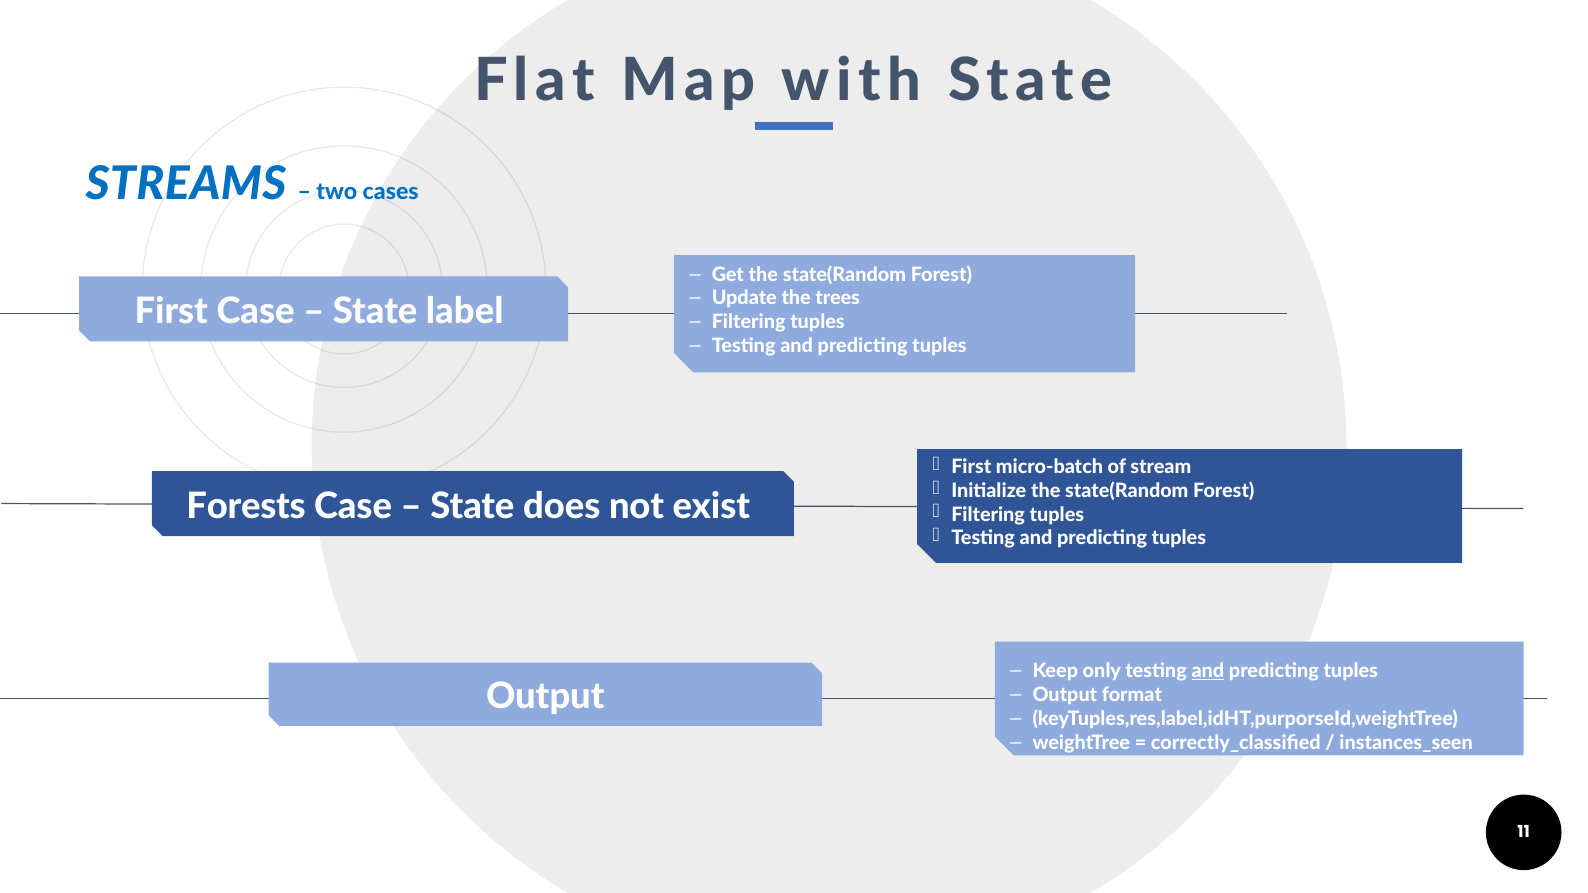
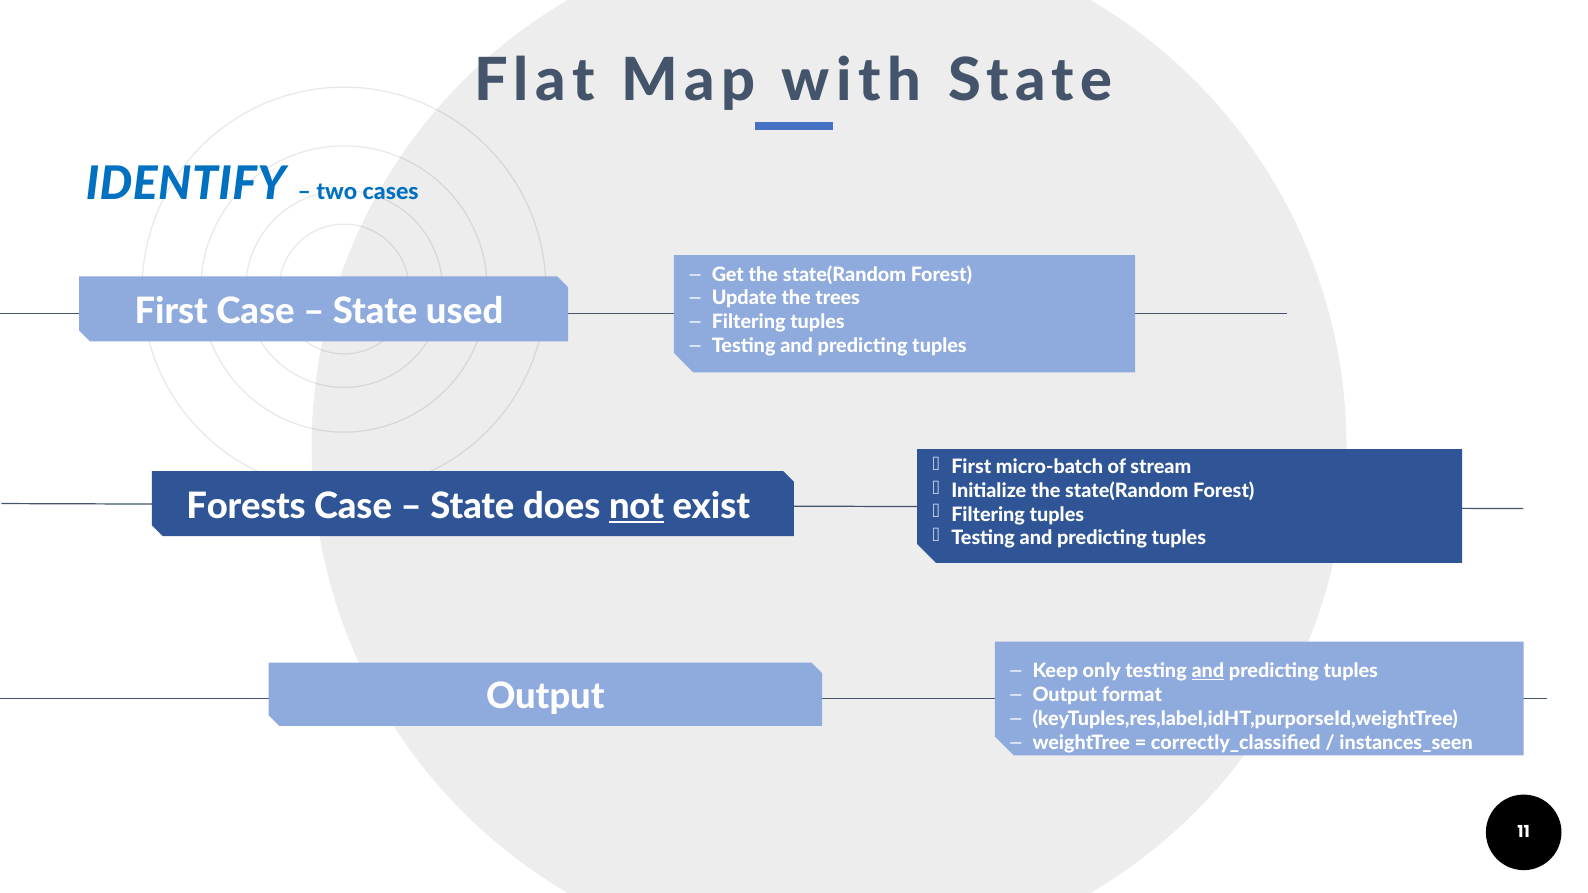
STREAMS: STREAMS -> IDENTIFY
label: label -> used
not underline: none -> present
